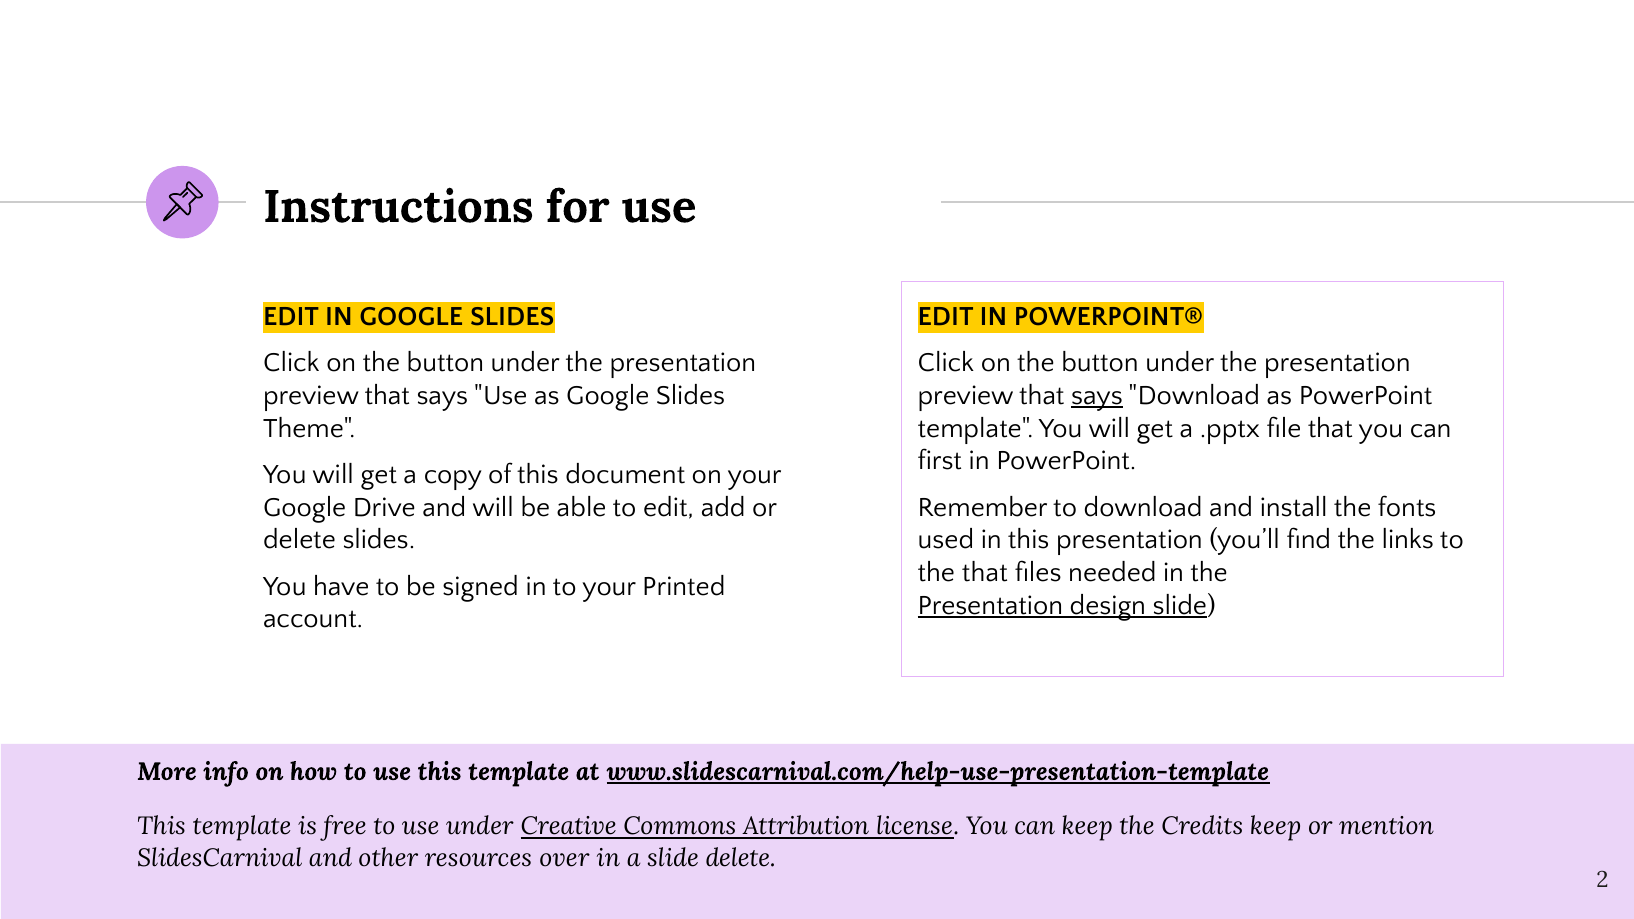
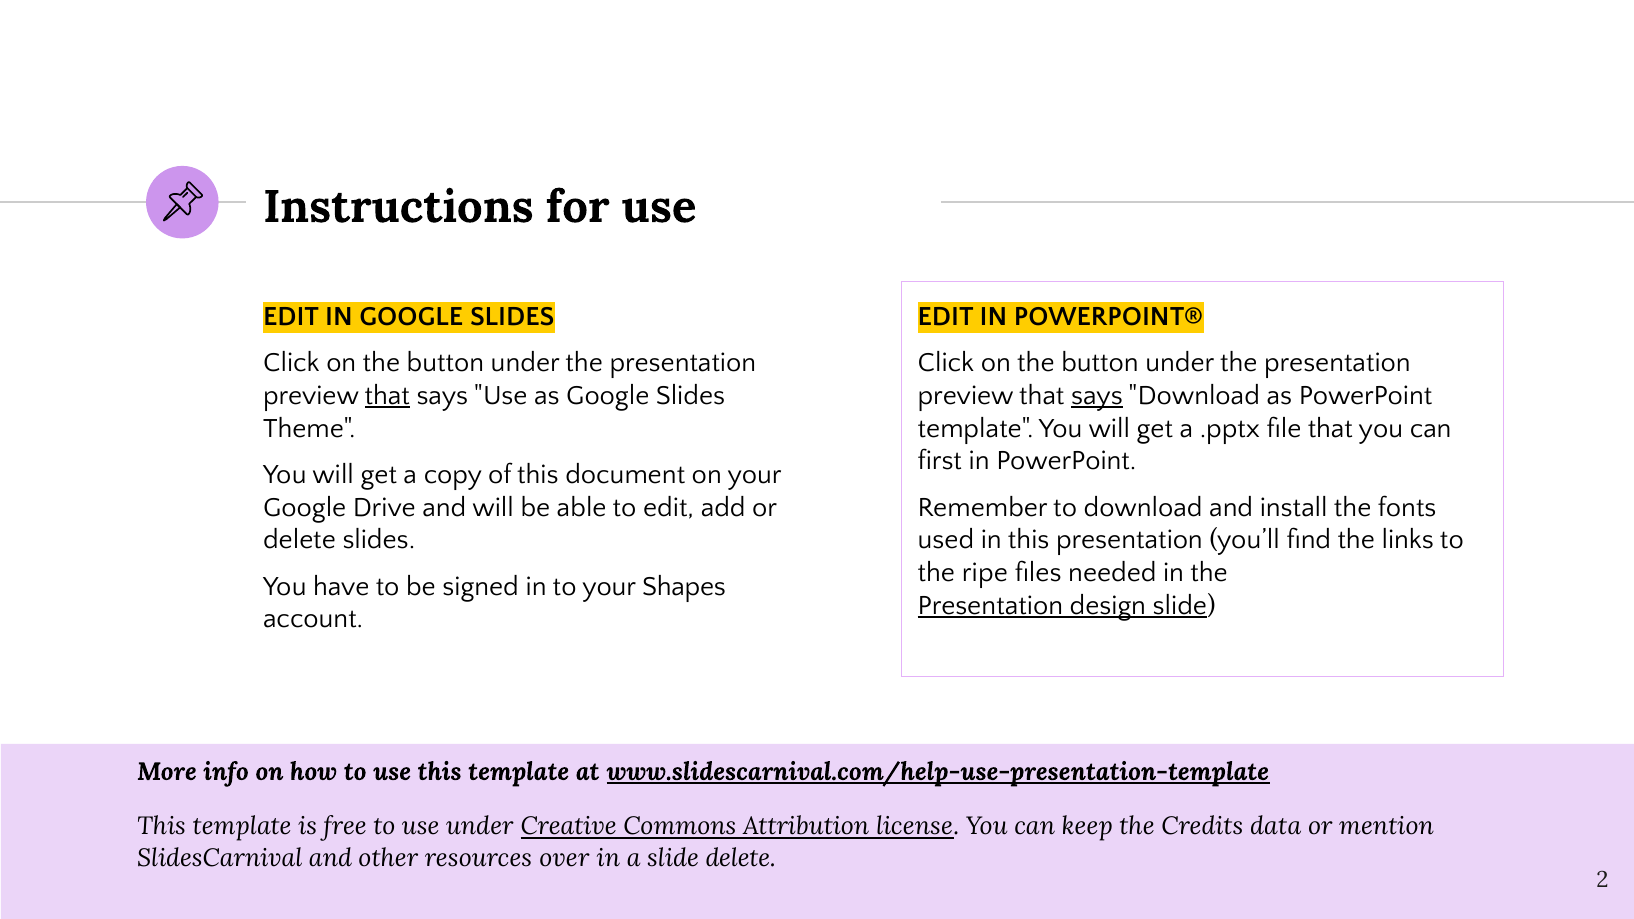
that at (387, 396) underline: none -> present
the that: that -> ripe
Printed: Printed -> Shapes
Credits keep: keep -> data
